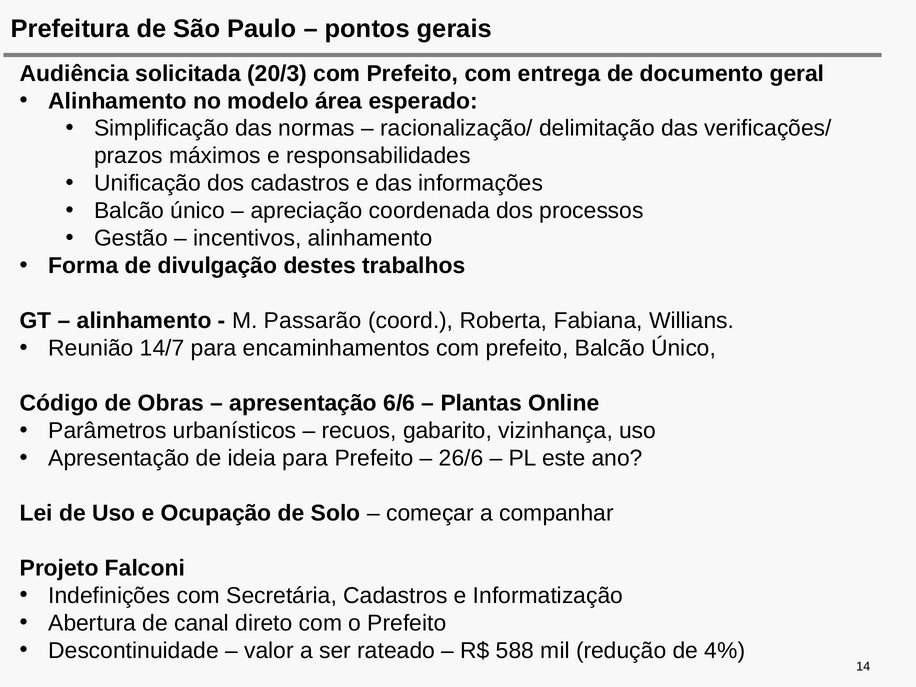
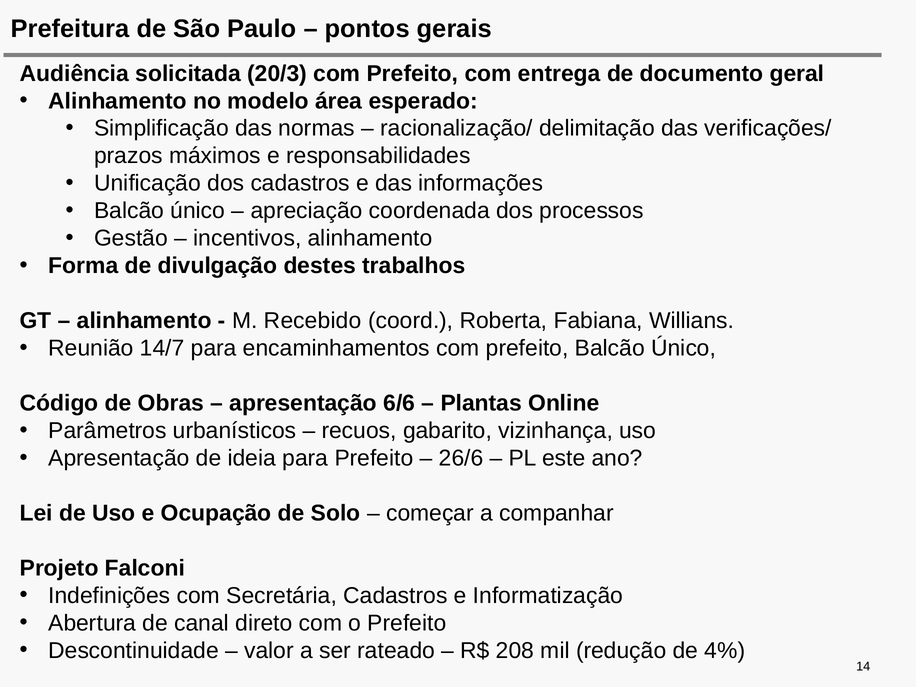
Passarão: Passarão -> Recebido
588: 588 -> 208
